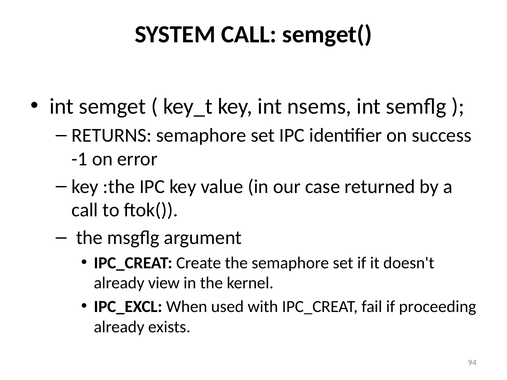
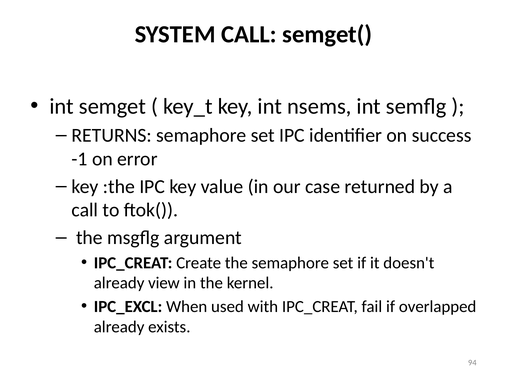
proceeding: proceeding -> overlapped
